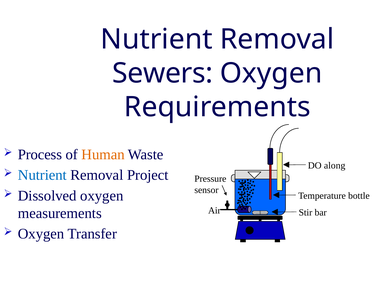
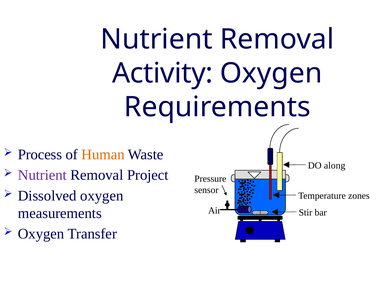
Sewers: Sewers -> Activity
Nutrient at (42, 175) colour: blue -> purple
bottle: bottle -> zones
